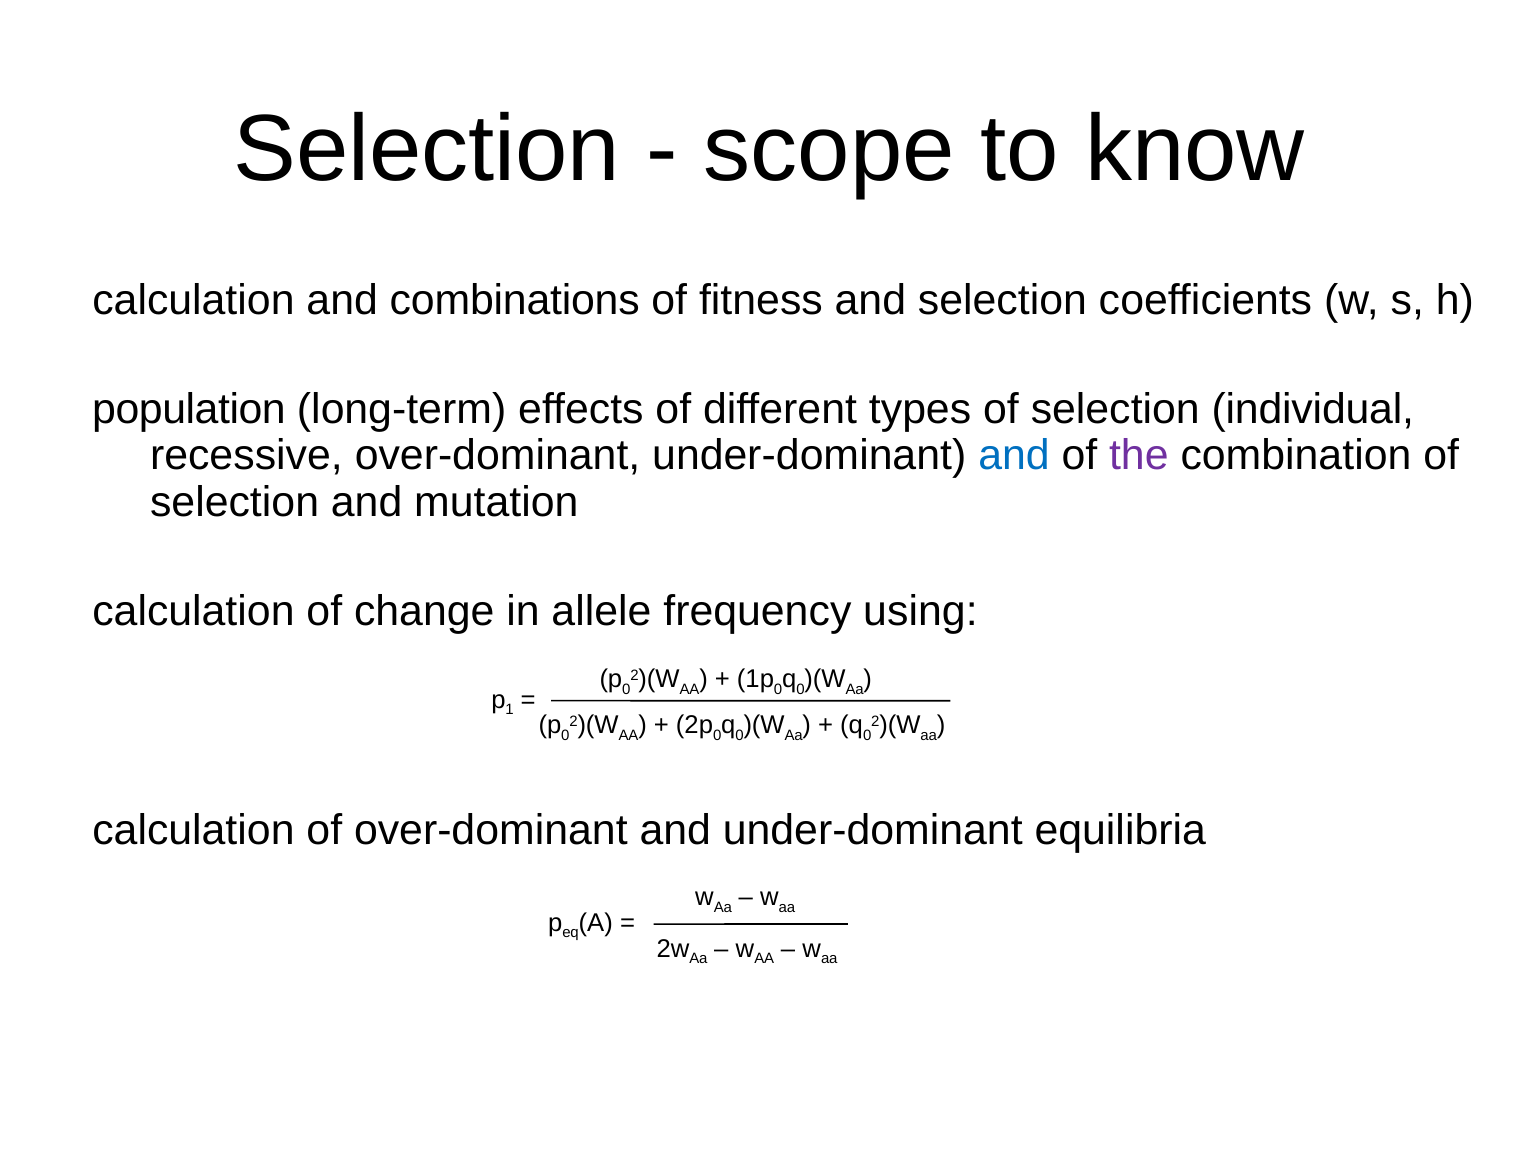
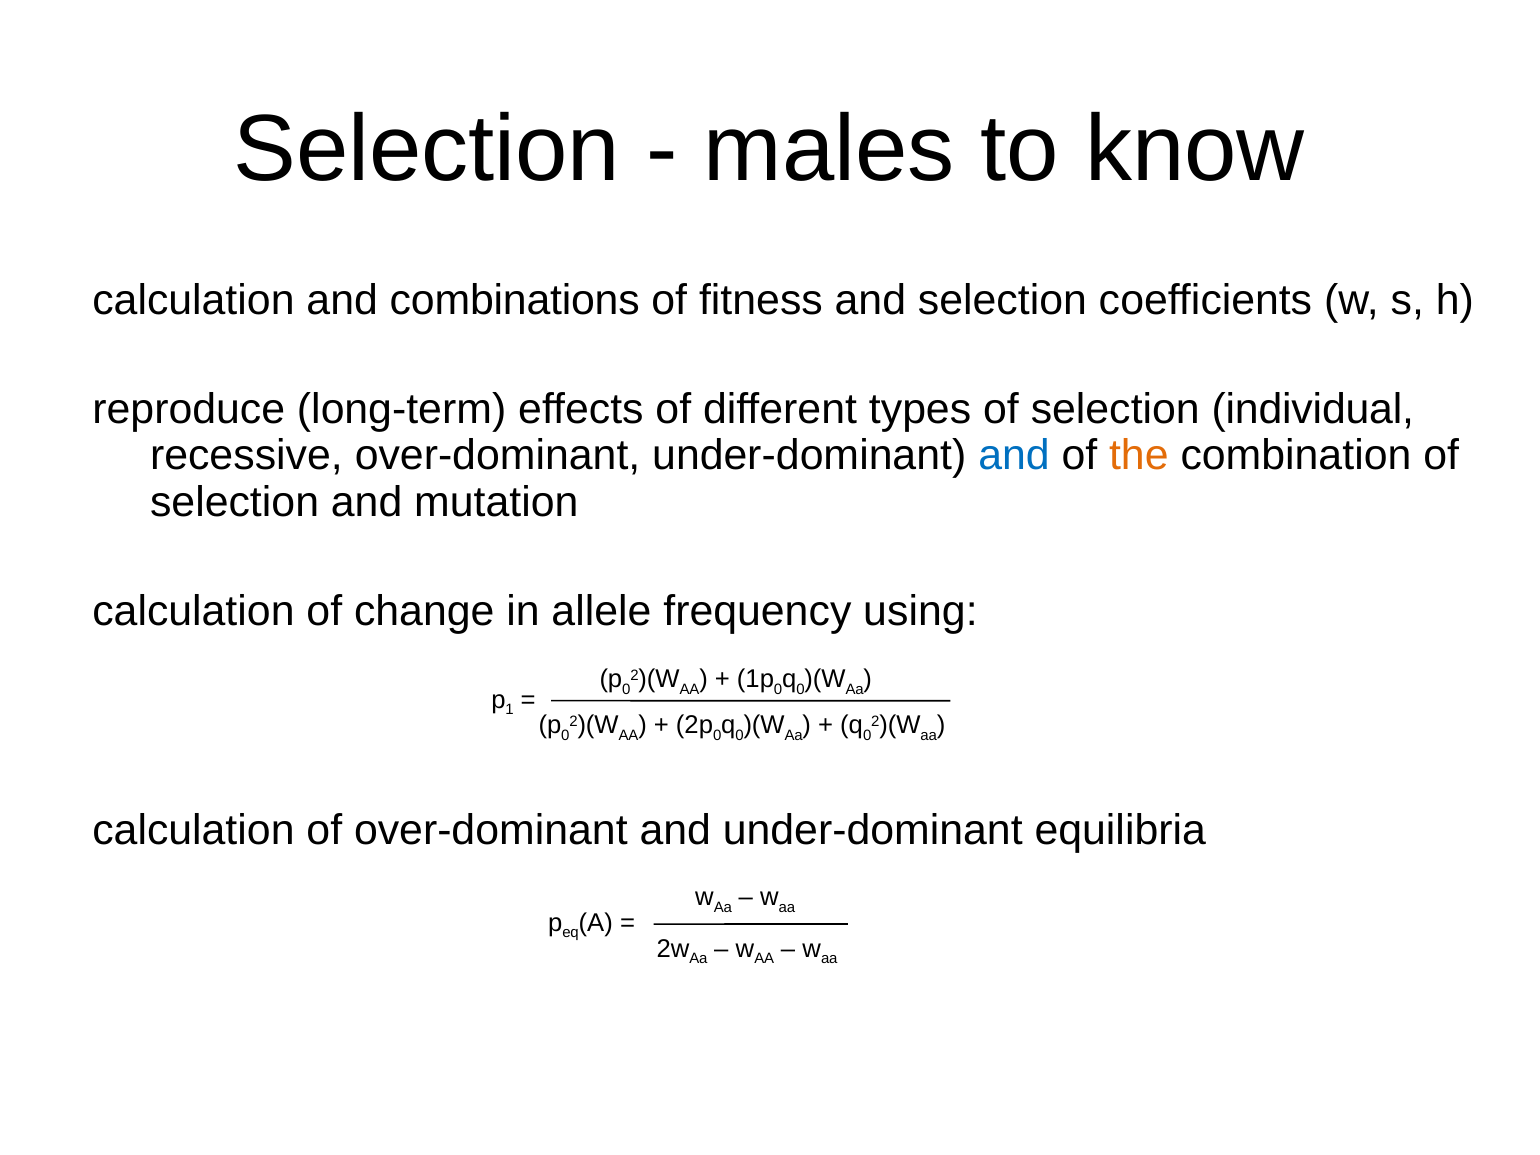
scope: scope -> males
population: population -> reproduce
the colour: purple -> orange
